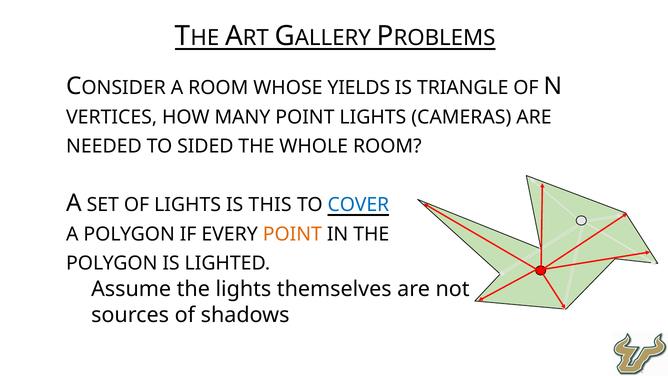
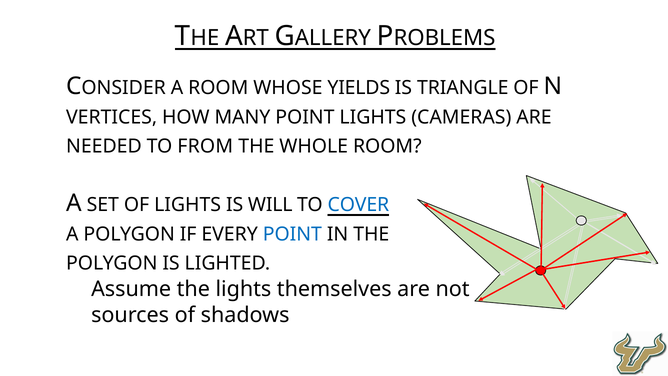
SIDED: SIDED -> FROM
THIS: THIS -> WILL
POINT at (292, 234) colour: orange -> blue
